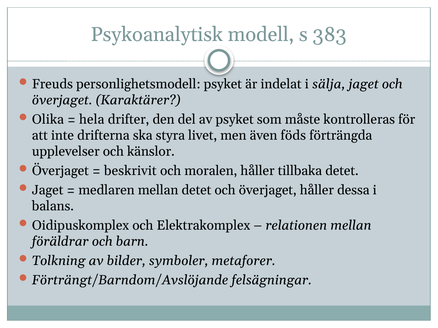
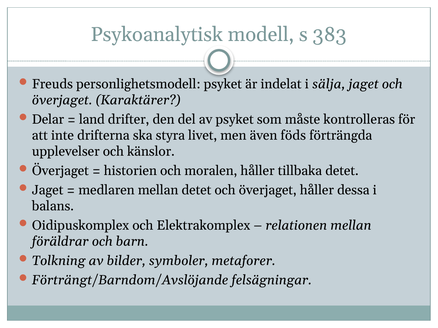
Olika: Olika -> Delar
hela: hela -> land
beskrivit: beskrivit -> historien
